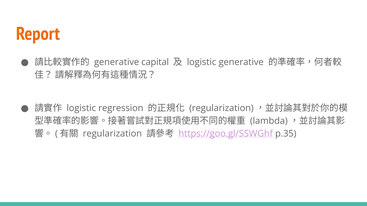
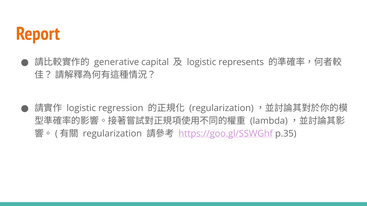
logistic generative: generative -> represents
